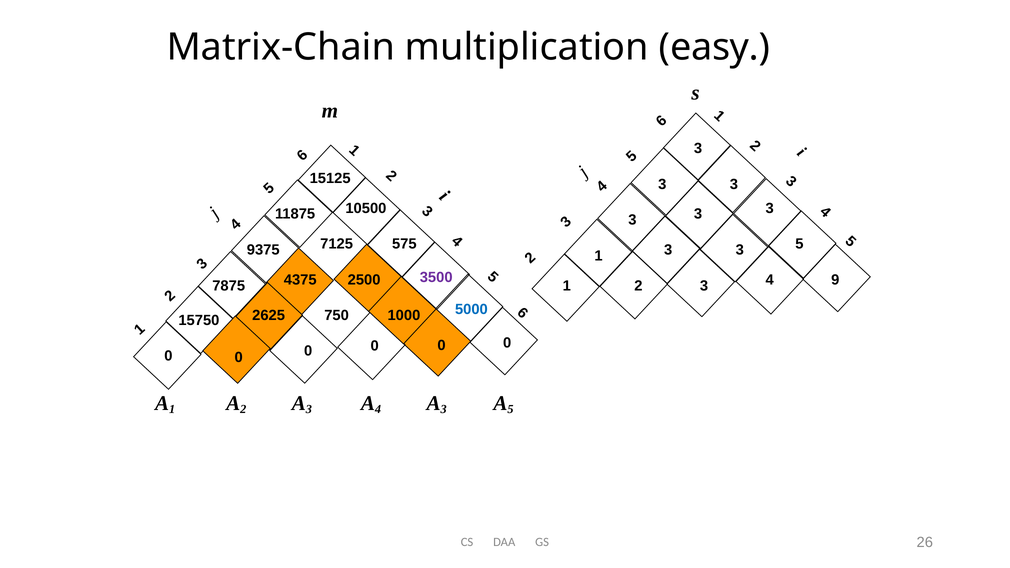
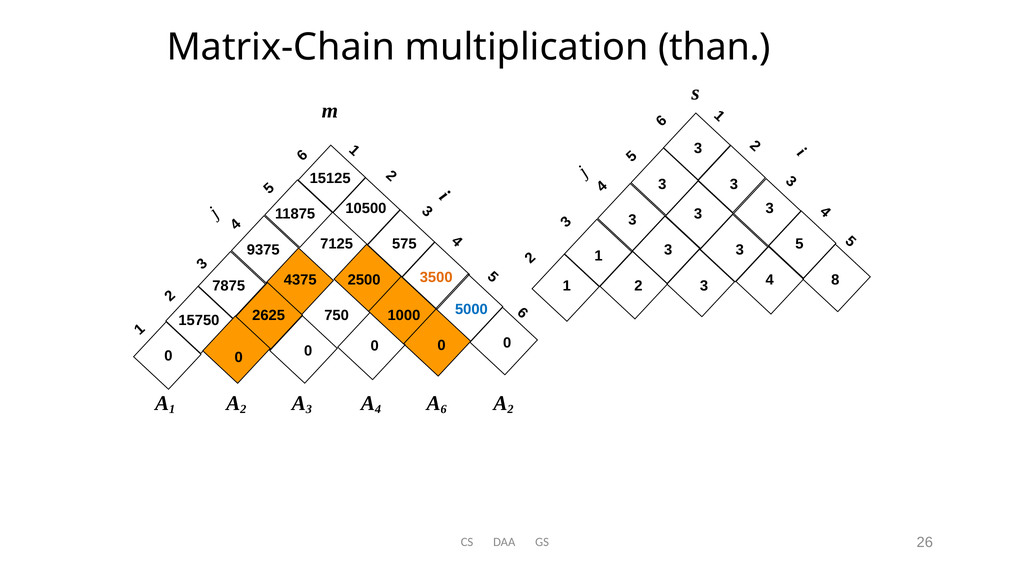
easy: easy -> than
3500 colour: purple -> orange
9: 9 -> 8
3 at (444, 409): 3 -> 6
5 at (510, 409): 5 -> 2
